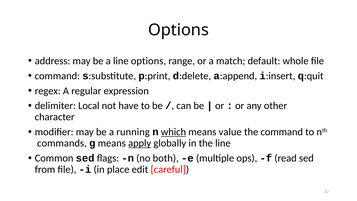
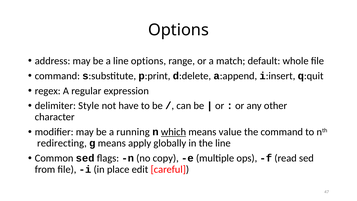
Local: Local -> Style
commands: commands -> redirecting
apply underline: present -> none
both: both -> copy
